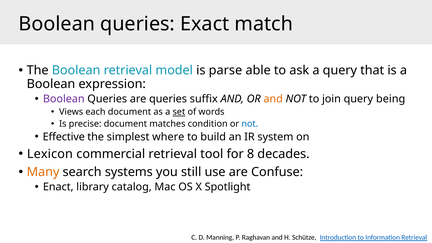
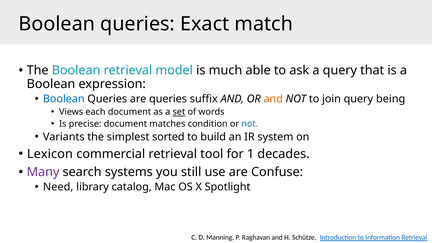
parse: parse -> much
Boolean at (64, 99) colour: purple -> blue
Effective: Effective -> Variants
where: where -> sorted
8: 8 -> 1
Many colour: orange -> purple
Enact: Enact -> Need
